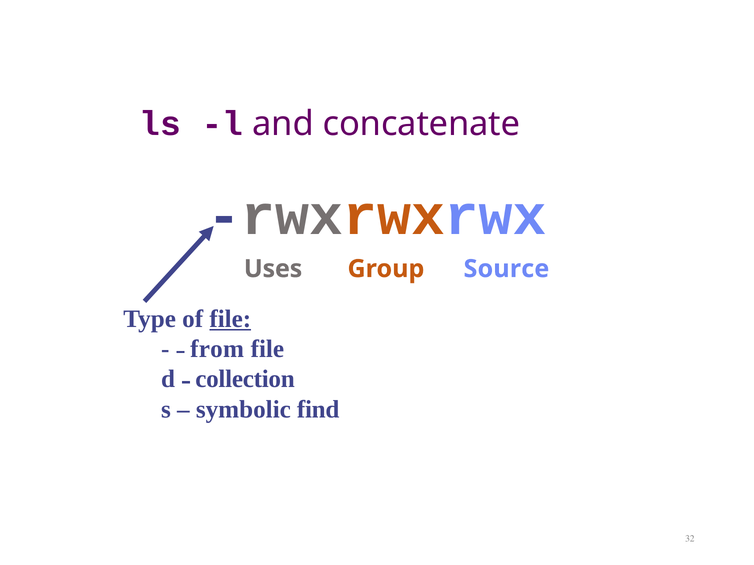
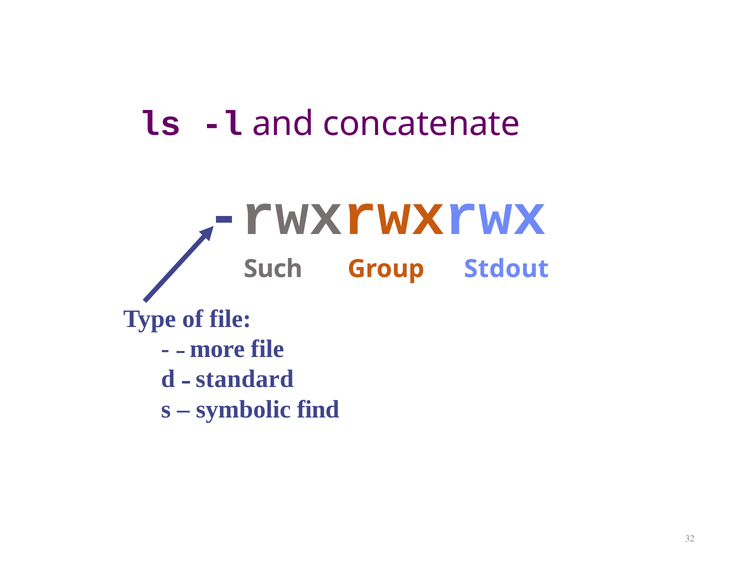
Uses: Uses -> Such
Source: Source -> Stdout
file at (230, 319) underline: present -> none
from: from -> more
collection: collection -> standard
